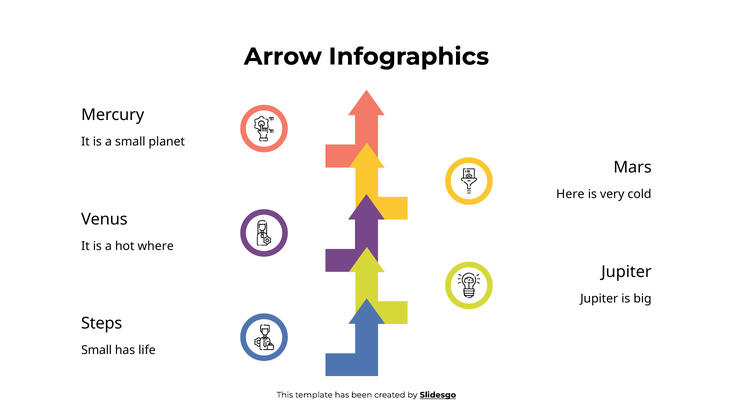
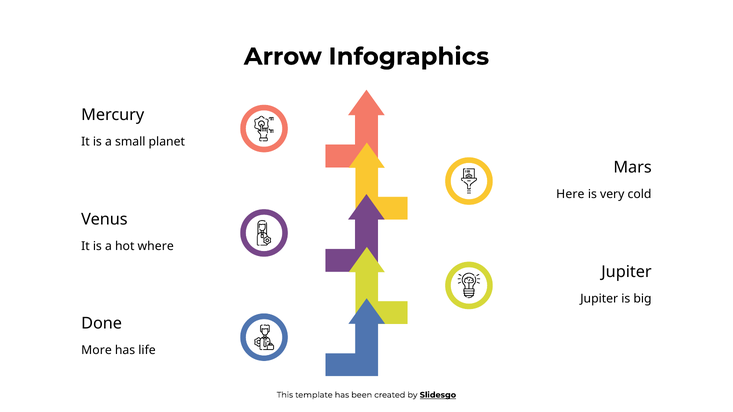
Steps: Steps -> Done
Small at (97, 351): Small -> More
